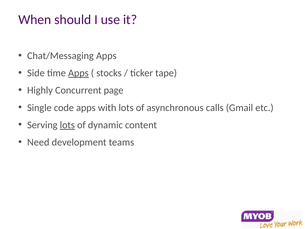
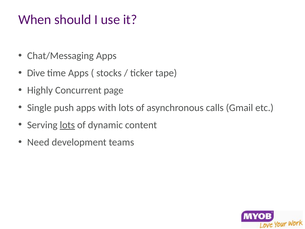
Side: Side -> Dive
Apps at (78, 73) underline: present -> none
code: code -> push
